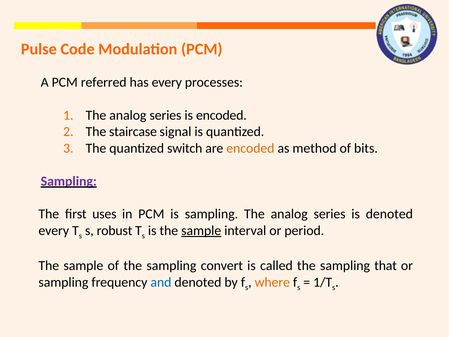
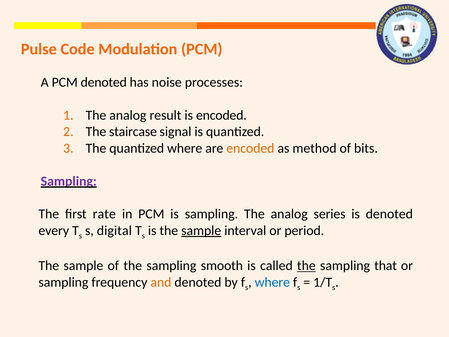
PCM referred: referred -> denoted
has every: every -> noise
series at (165, 115): series -> result
quantized switch: switch -> where
uses: uses -> rate
robust: robust -> digital
convert: convert -> smooth
the at (306, 266) underline: none -> present
and colour: blue -> orange
where at (272, 282) colour: orange -> blue
